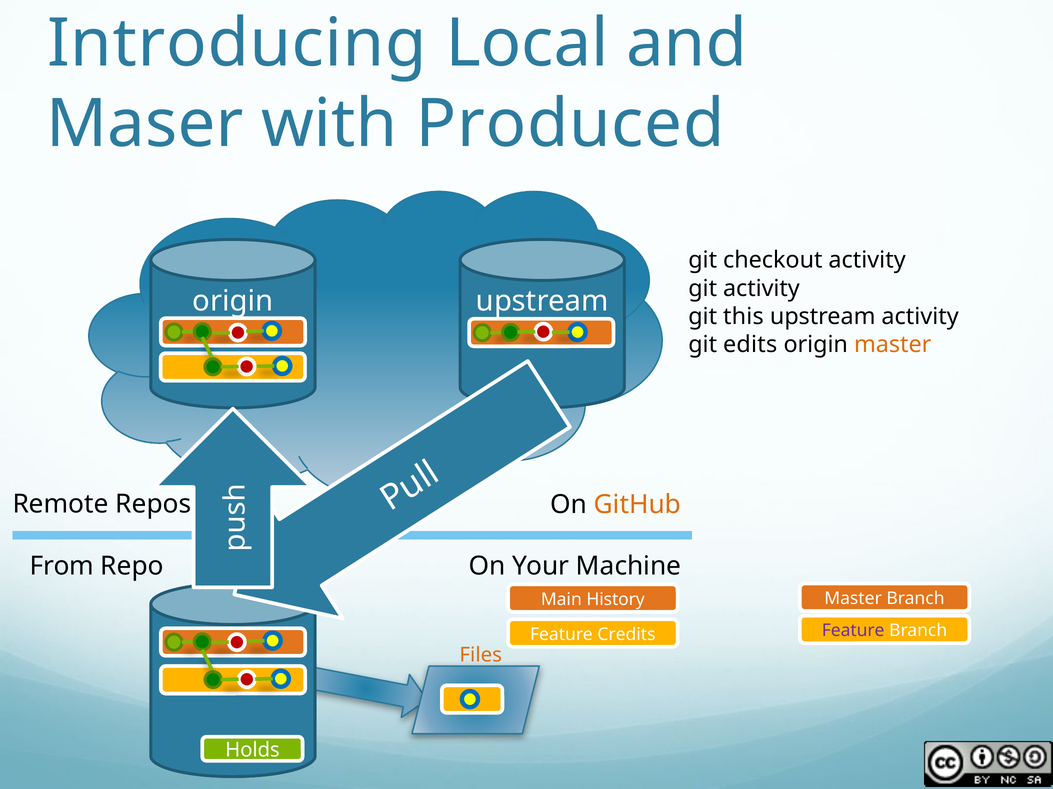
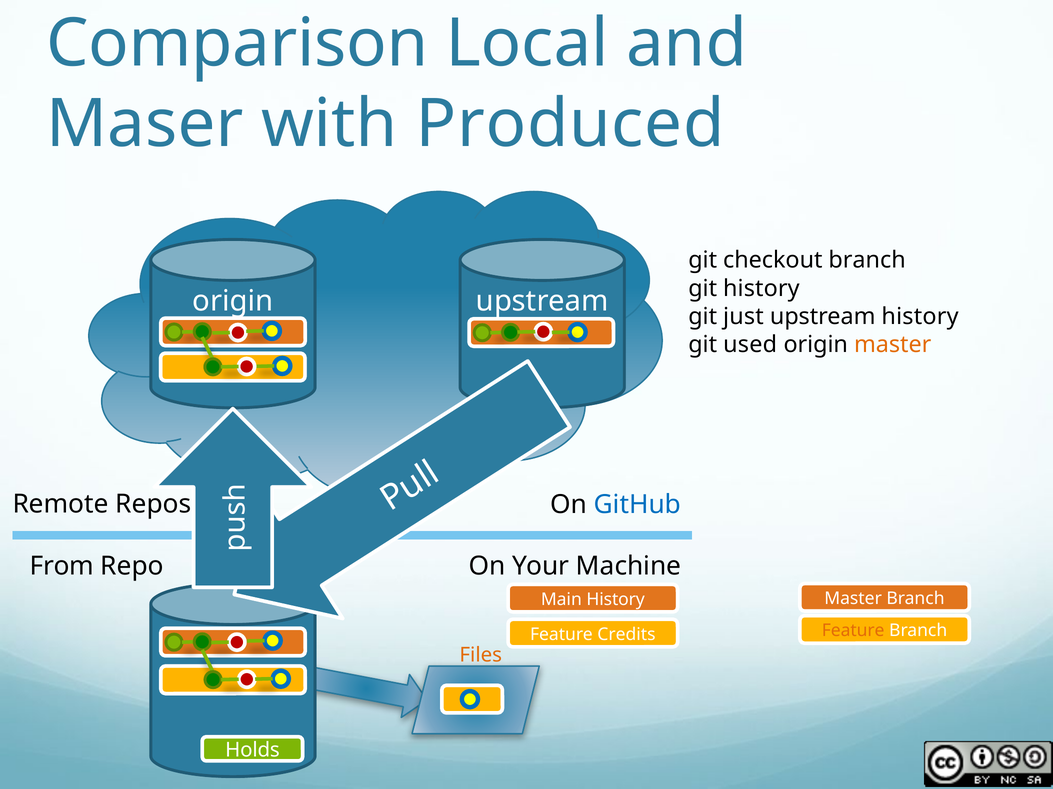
Introducing: Introducing -> Comparison
checkout activity: activity -> branch
git activity: activity -> history
this: this -> just
upstream activity: activity -> history
edits: edits -> used
GitHub colour: orange -> blue
Feature at (853, 631) colour: purple -> orange
